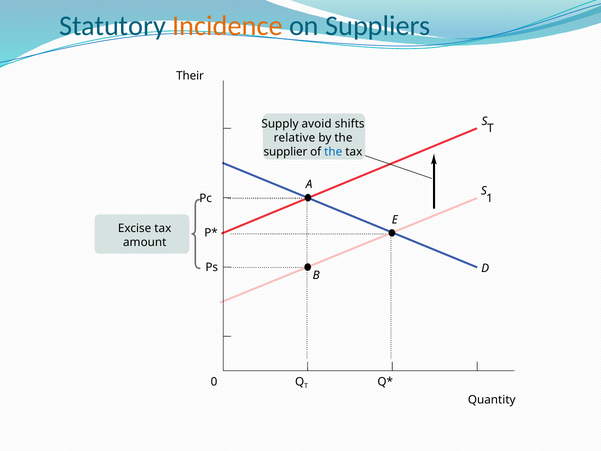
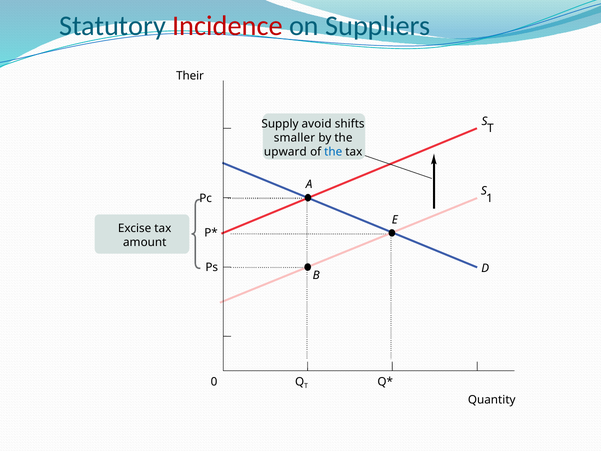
Incidence colour: orange -> red
relative: relative -> smaller
supplier: supplier -> upward
